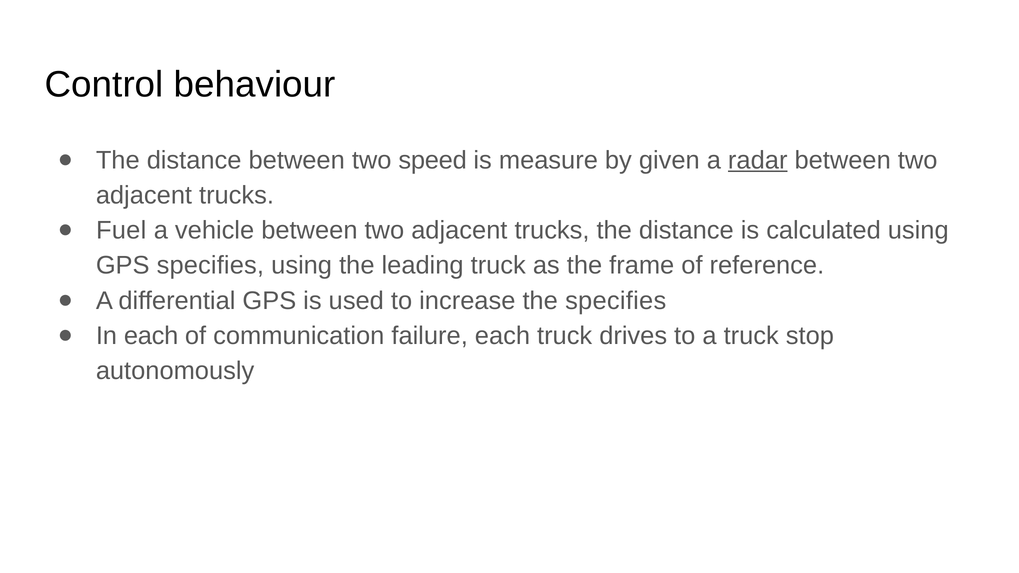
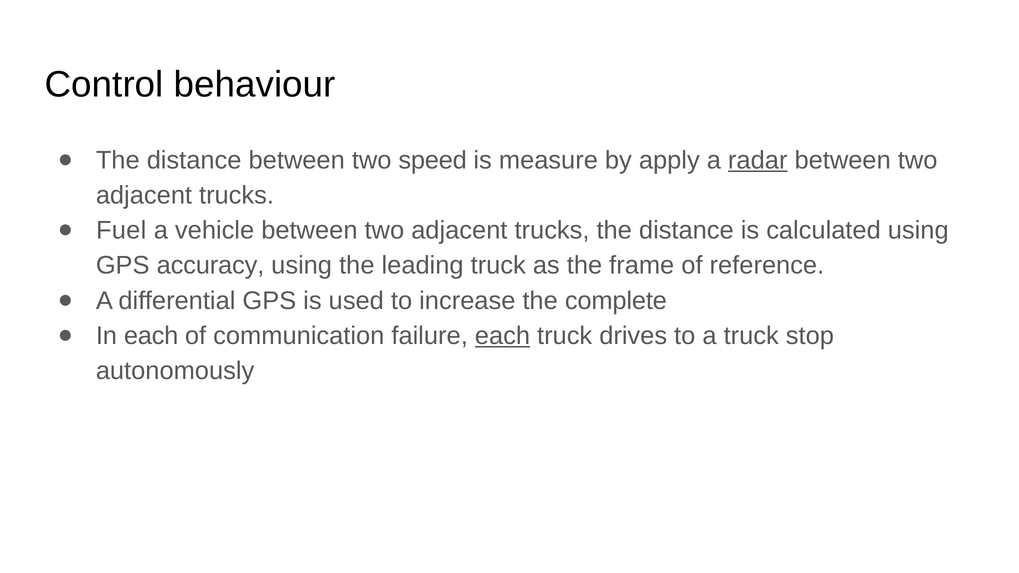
given: given -> apply
GPS specifies: specifies -> accuracy
the specifies: specifies -> complete
each at (502, 336) underline: none -> present
